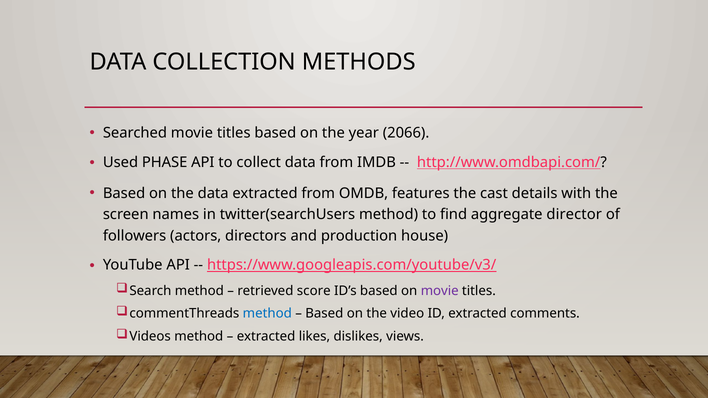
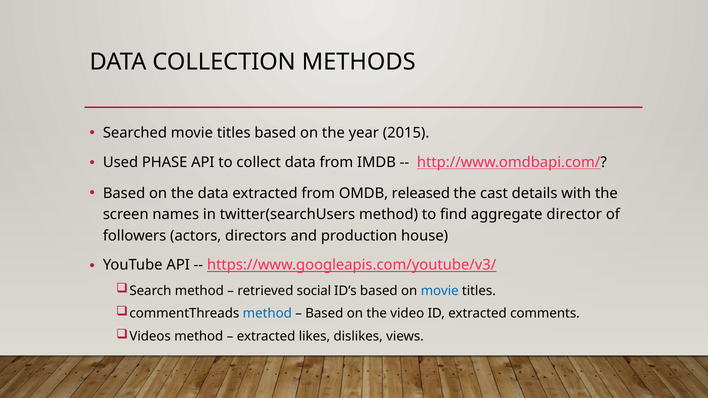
2066: 2066 -> 2015
features: features -> released
score: score -> social
movie at (440, 291) colour: purple -> blue
